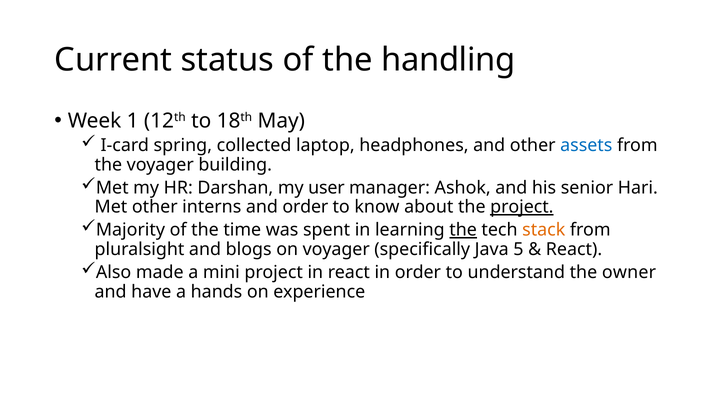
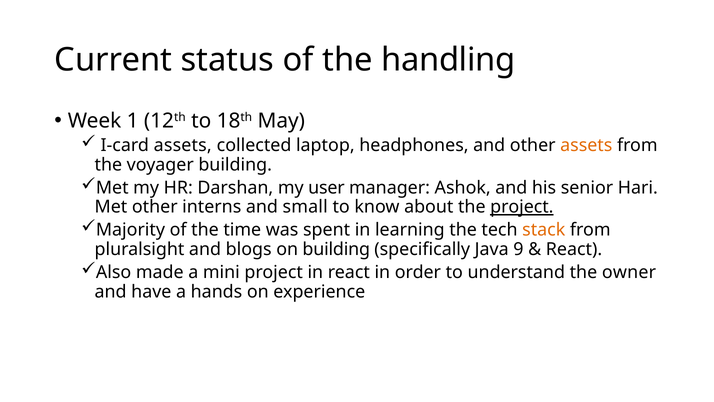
I-card spring: spring -> assets
assets at (586, 145) colour: blue -> orange
and order: order -> small
the at (463, 230) underline: present -> none
on voyager: voyager -> building
5: 5 -> 9
